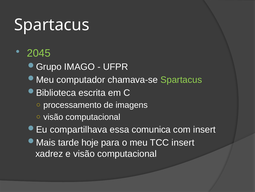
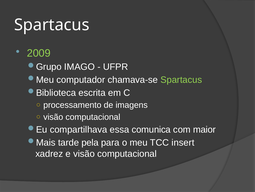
2045: 2045 -> 2009
com insert: insert -> maior
hoje: hoje -> pela
